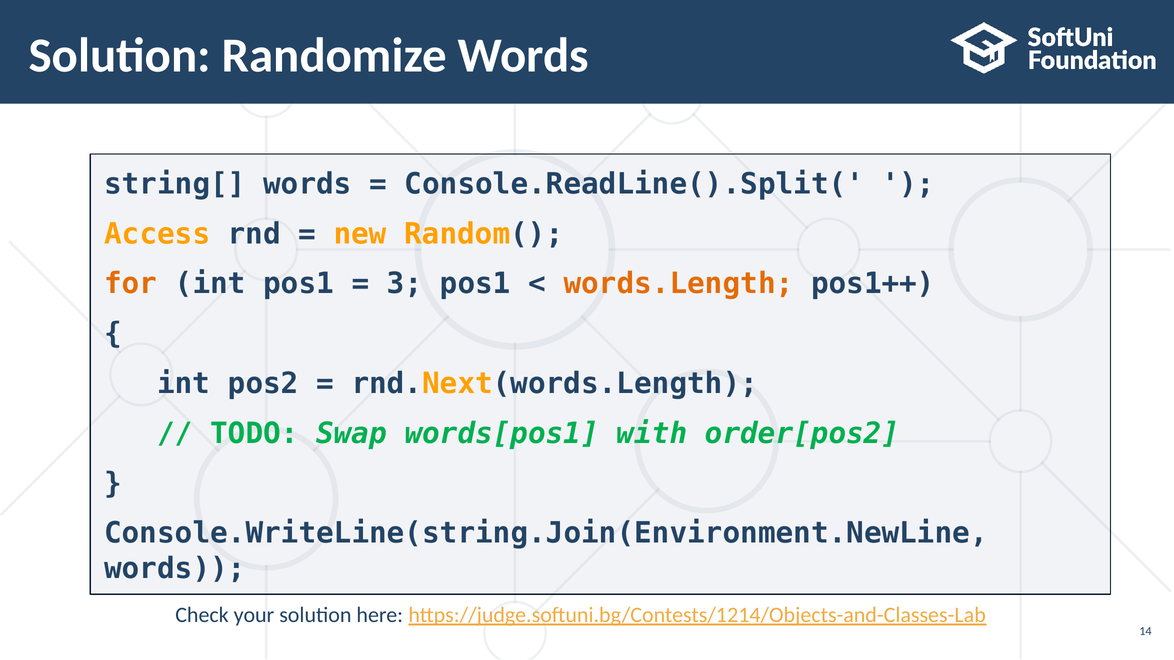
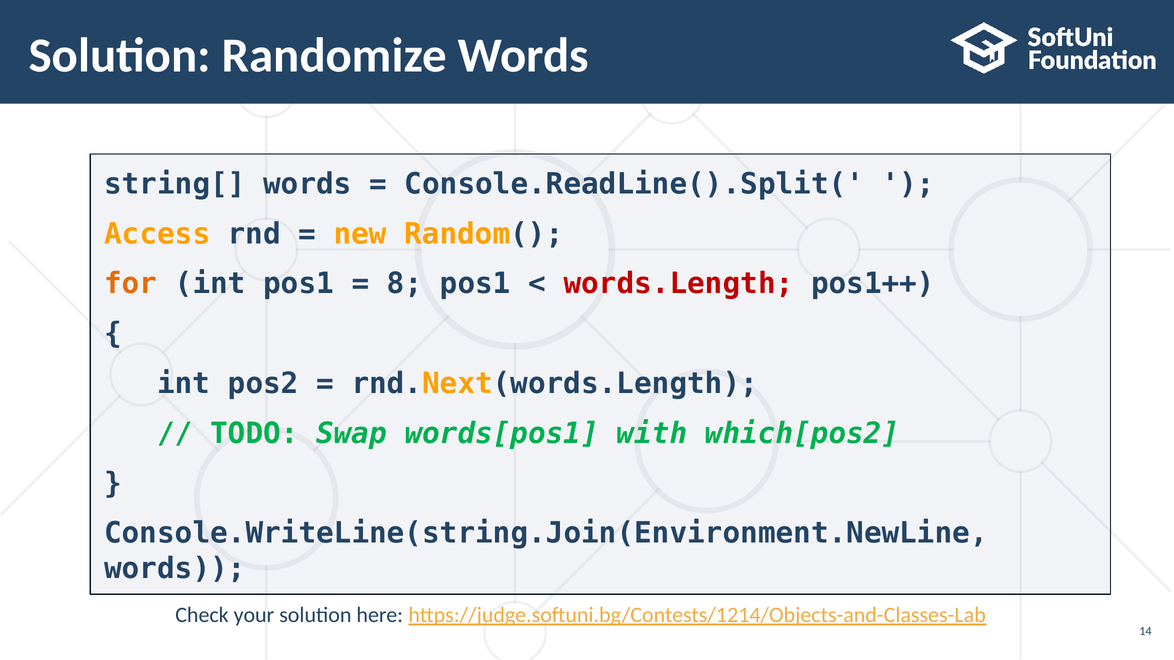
3: 3 -> 8
words.Length colour: orange -> red
order[pos2: order[pos2 -> which[pos2
